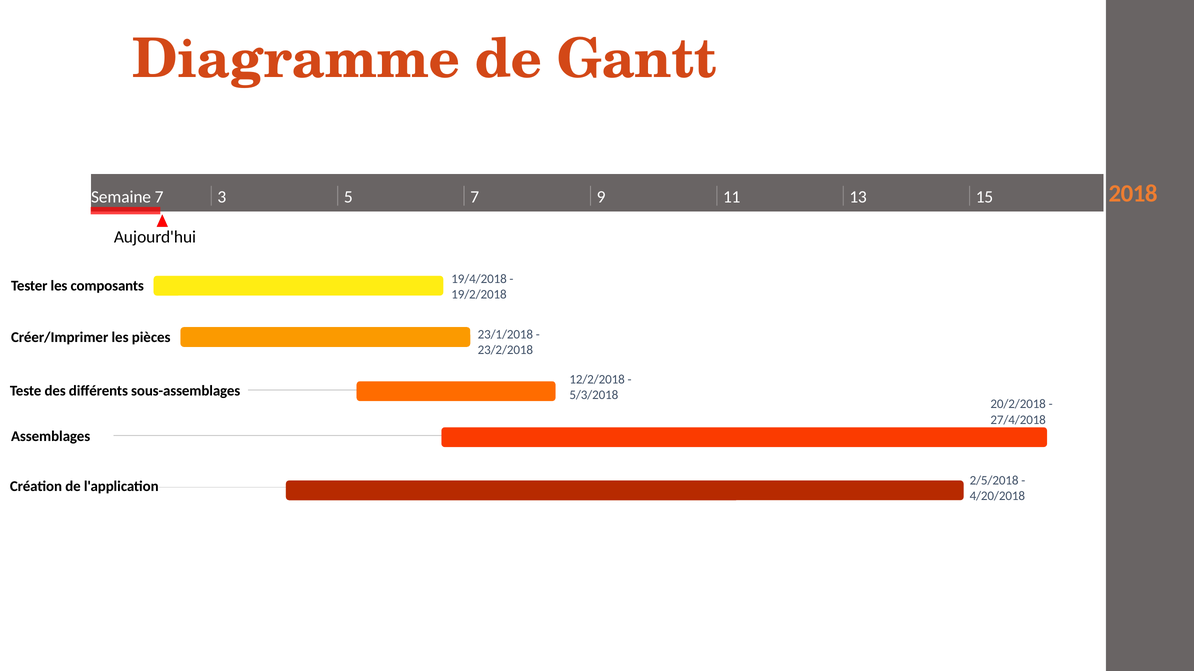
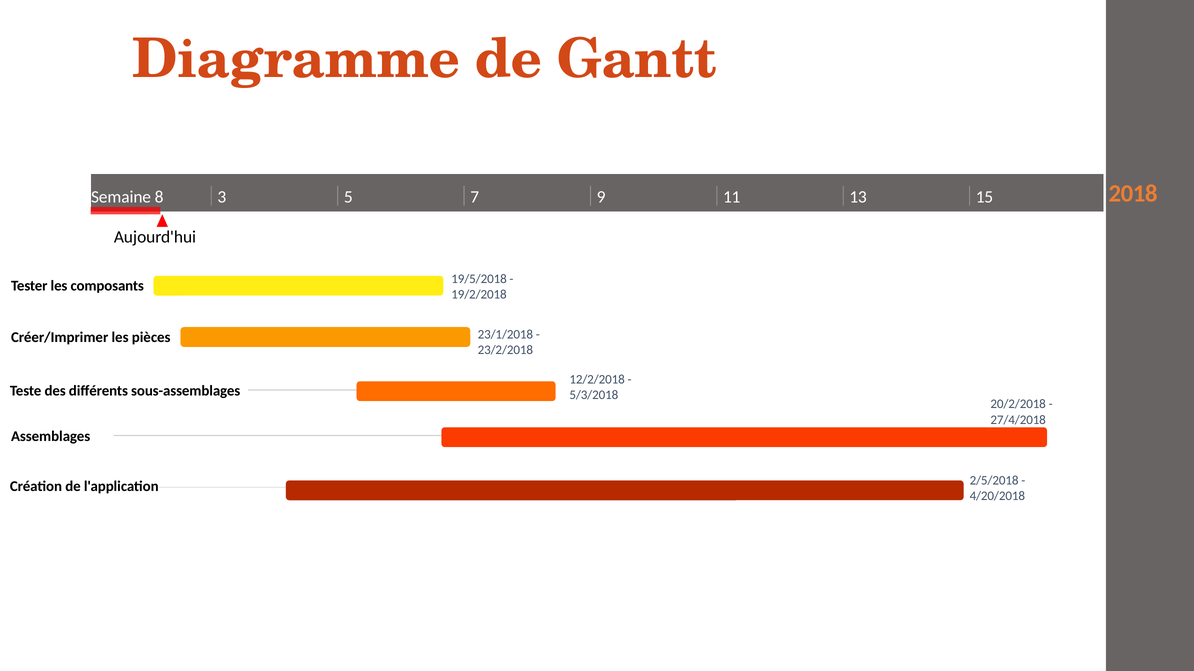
Semaine 7: 7 -> 8
19/4/2018: 19/4/2018 -> 19/5/2018
